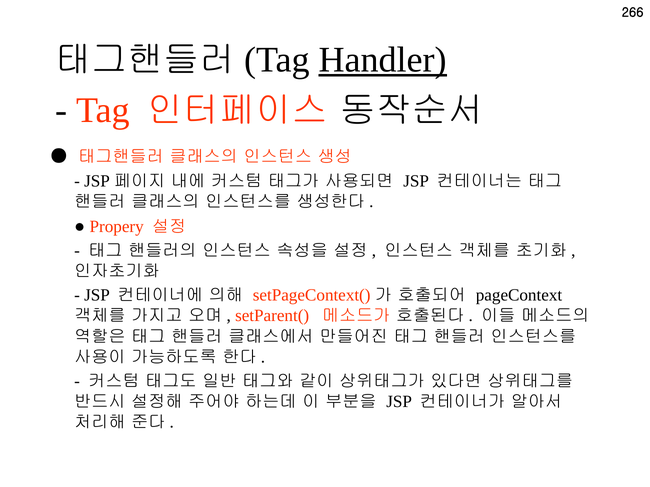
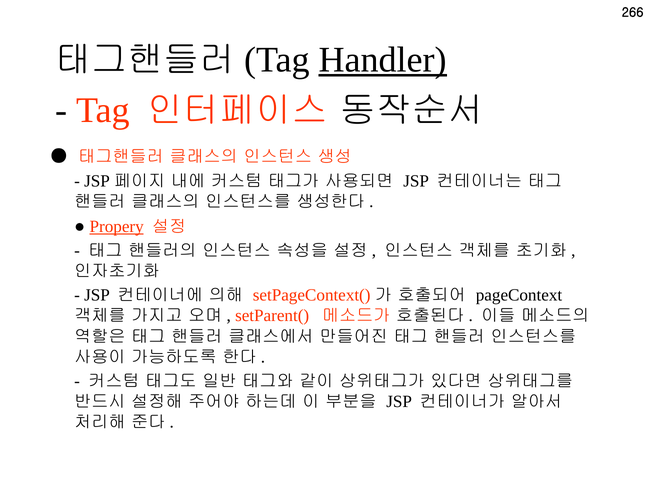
Propery underline: none -> present
